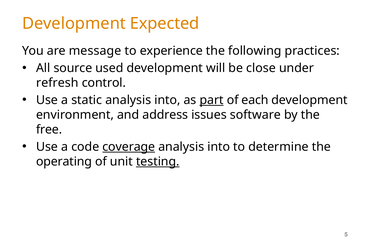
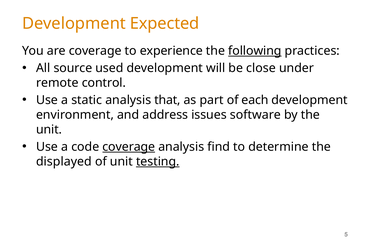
are message: message -> coverage
following underline: none -> present
refresh: refresh -> remote
static analysis into: into -> that
part underline: present -> none
free at (49, 130): free -> unit
into at (219, 147): into -> find
operating: operating -> displayed
